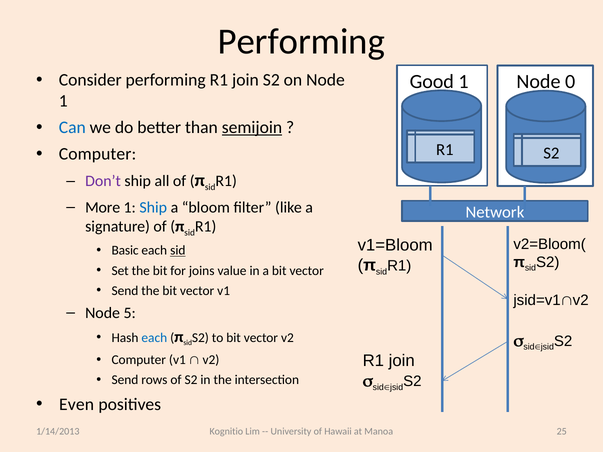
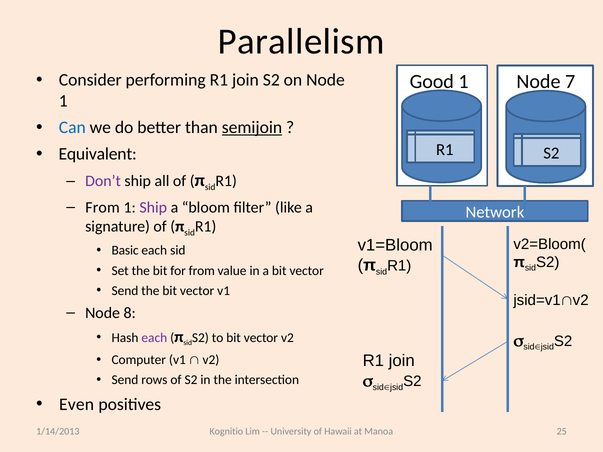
Performing at (301, 42): Performing -> Parallelism
0: 0 -> 7
Computer at (98, 154): Computer -> Equivalent
More at (103, 208): More -> From
Ship at (153, 208) colour: blue -> purple
sid at (178, 251) underline: present -> none
for joins: joins -> from
5: 5 -> 8
each at (154, 338) colour: blue -> purple
